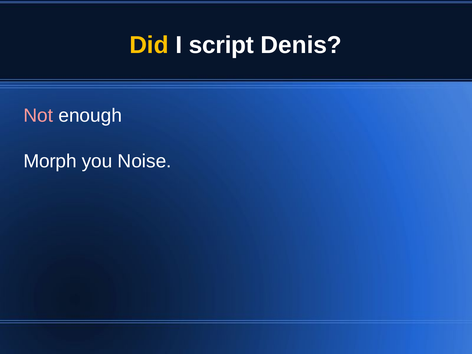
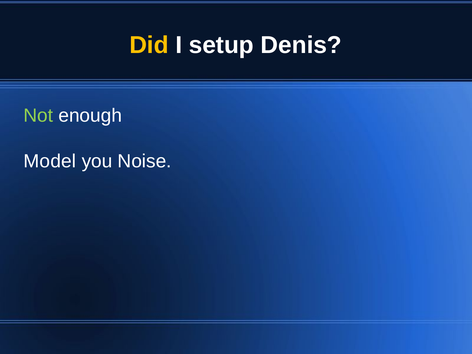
script: script -> setup
Not colour: pink -> light green
Morph: Morph -> Model
